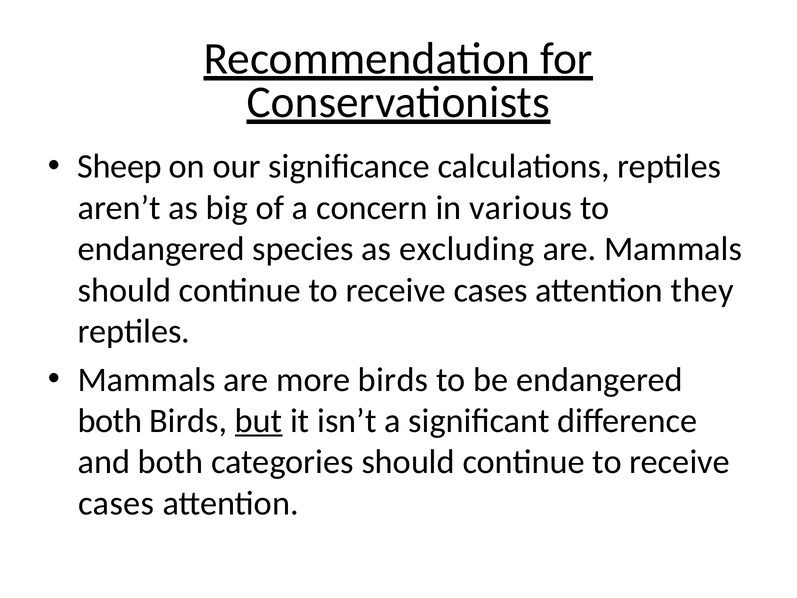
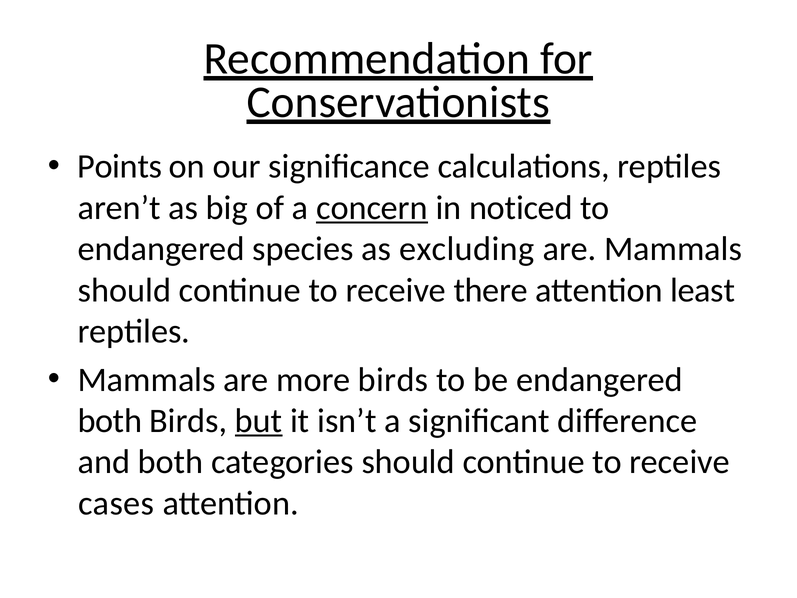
Sheep: Sheep -> Points
concern underline: none -> present
various: various -> noticed
cases at (491, 290): cases -> there
they: they -> least
